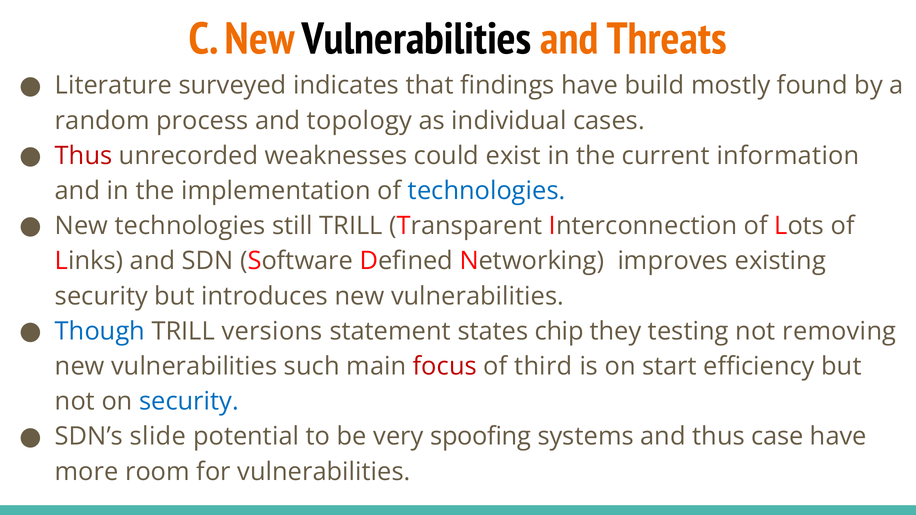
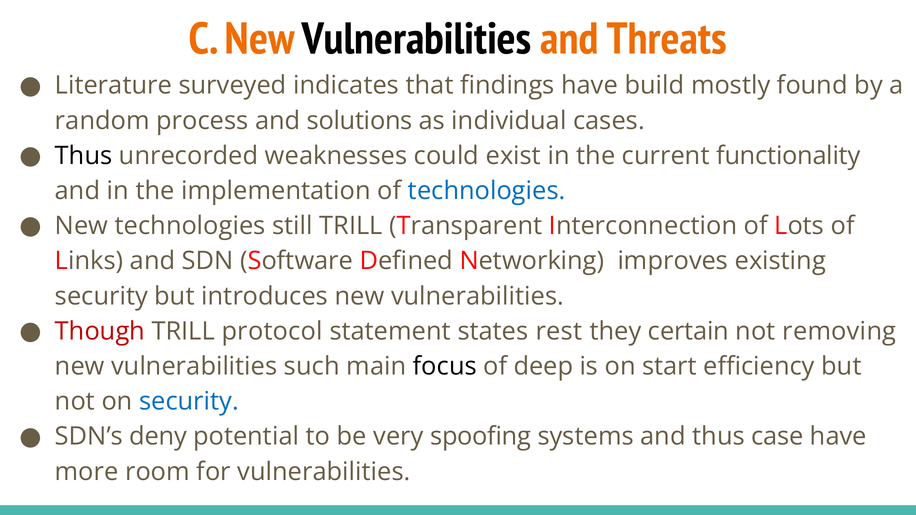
topology: topology -> solutions
Thus at (84, 156) colour: red -> black
information: information -> functionality
Though colour: blue -> red
versions: versions -> protocol
chip: chip -> rest
testing: testing -> certain
focus colour: red -> black
third: third -> deep
slide: slide -> deny
